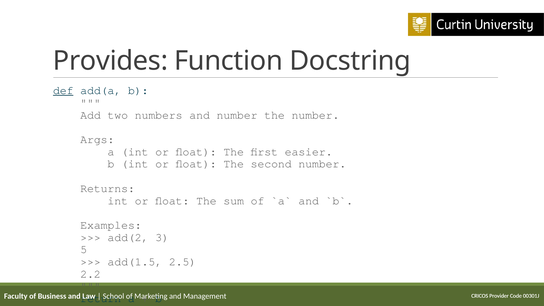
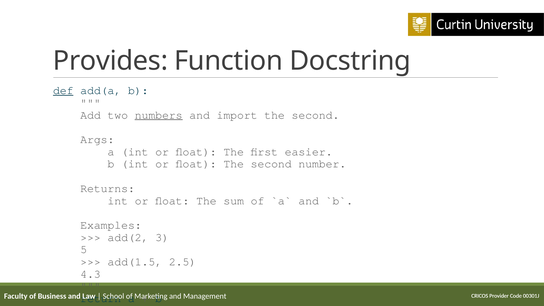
numbers underline: none -> present
and number: number -> import
number at (315, 115): number -> second
2.2: 2.2 -> 4.3
